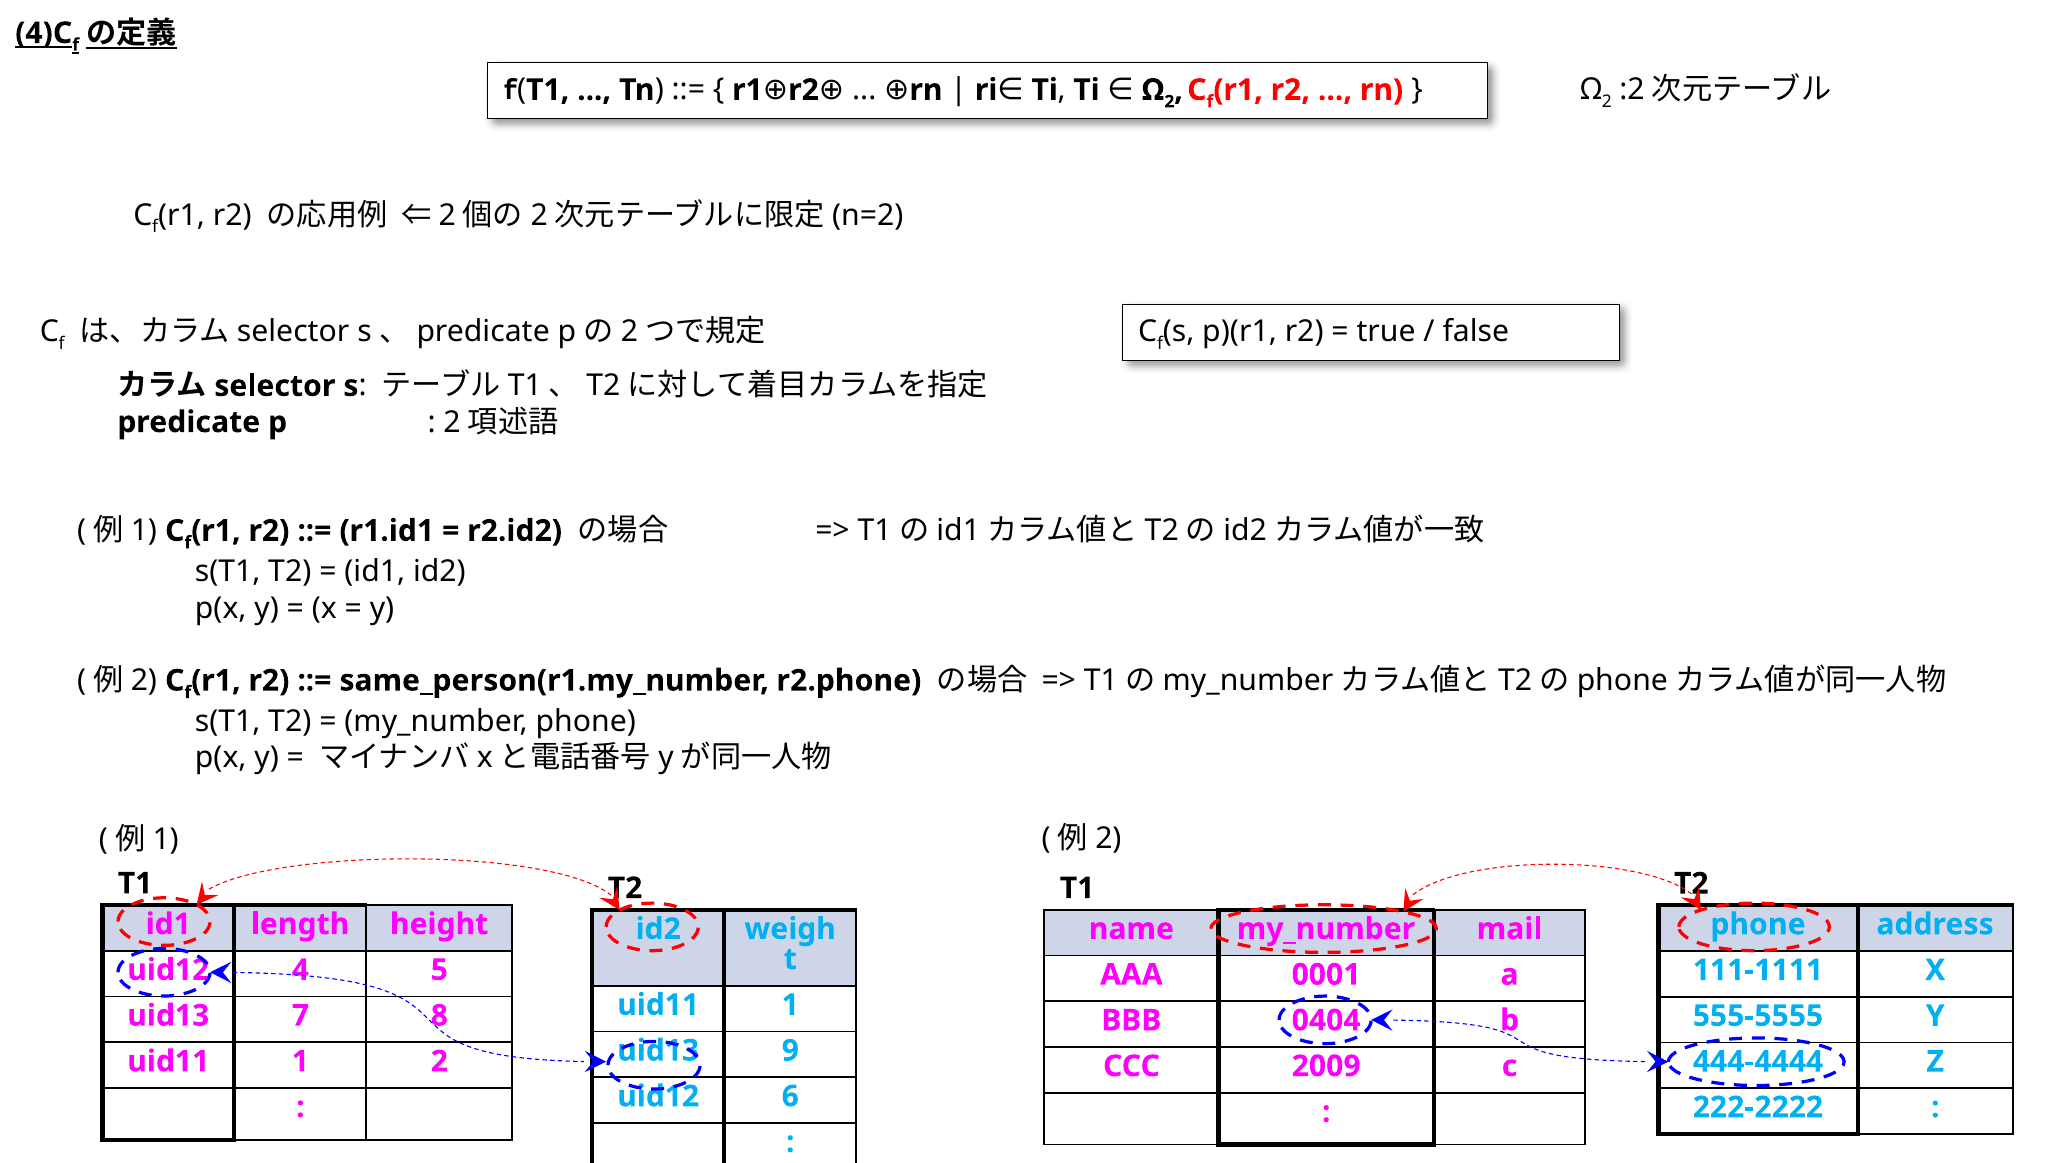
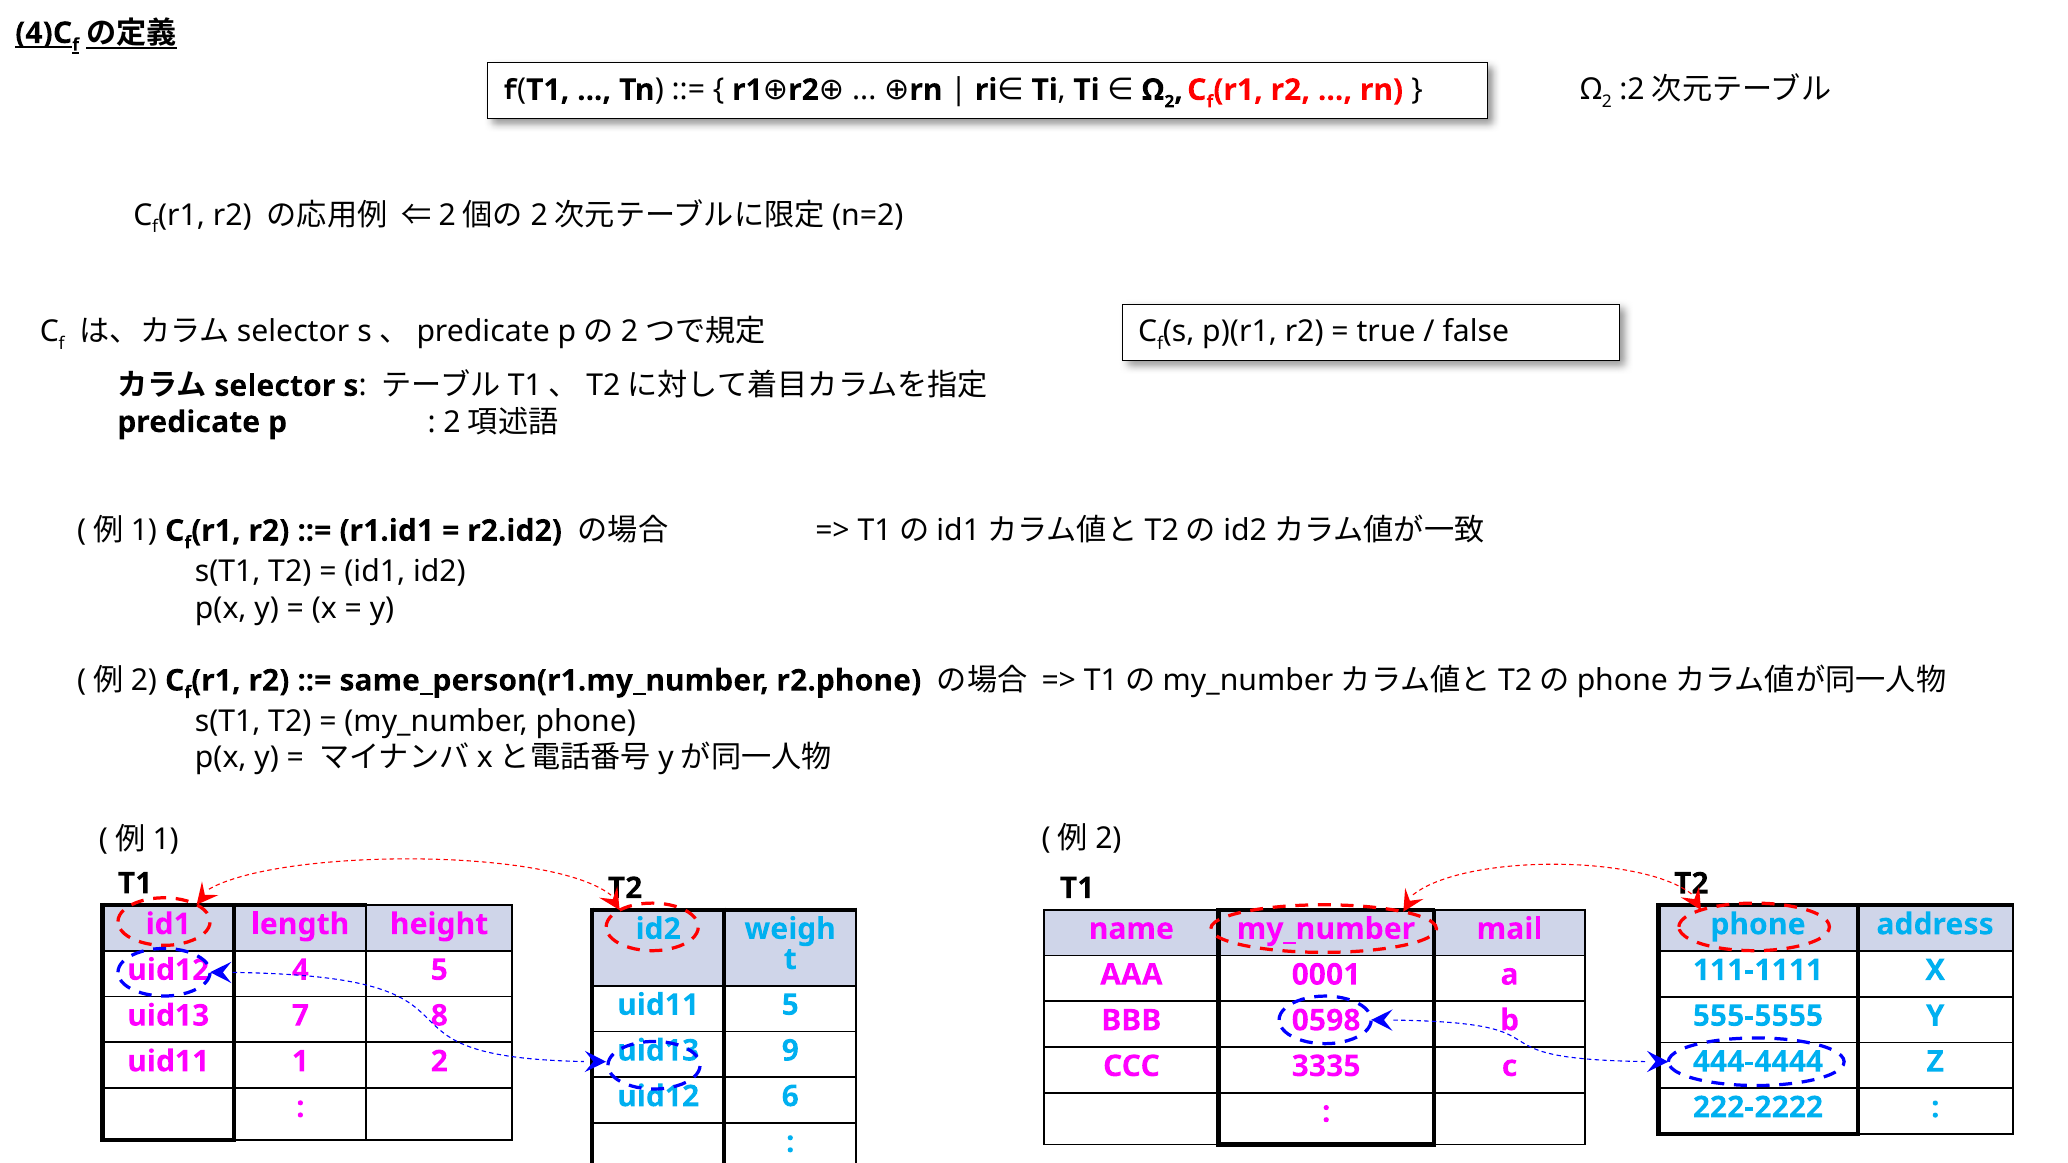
1 at (790, 1005): 1 -> 5
0404: 0404 -> 0598
2009: 2009 -> 3335
